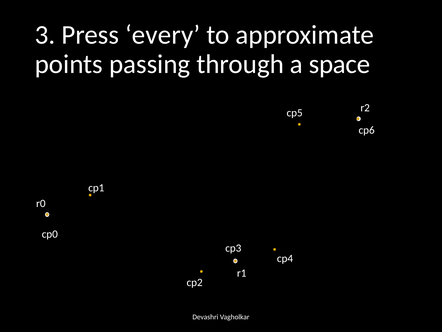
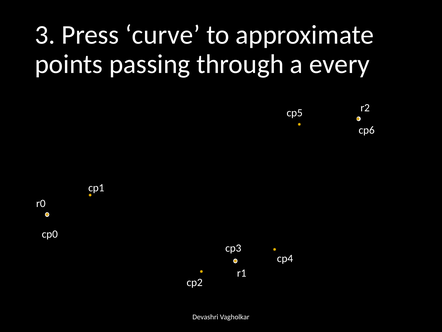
every: every -> curve
space: space -> every
